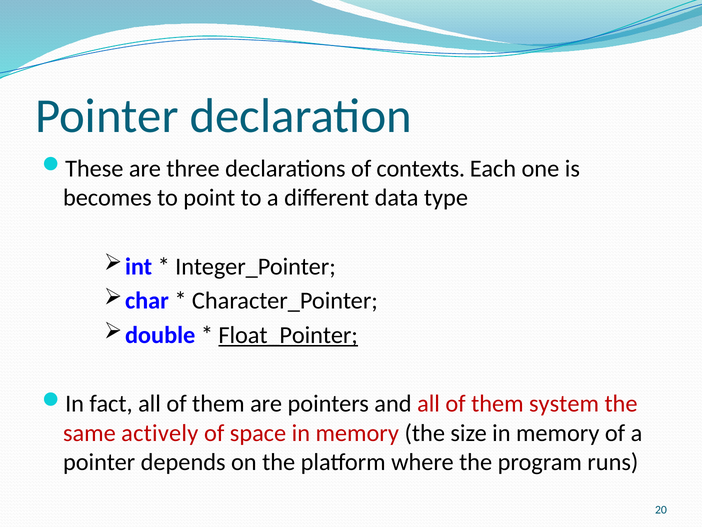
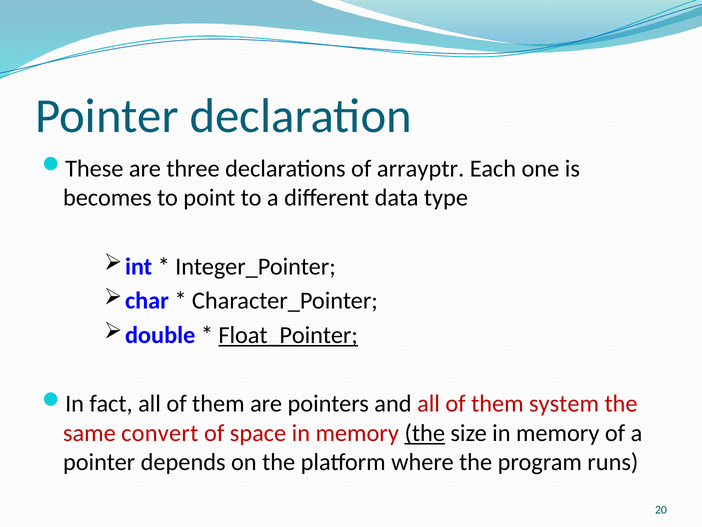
contexts: contexts -> arrayptr
actively: actively -> convert
the at (425, 433) underline: none -> present
